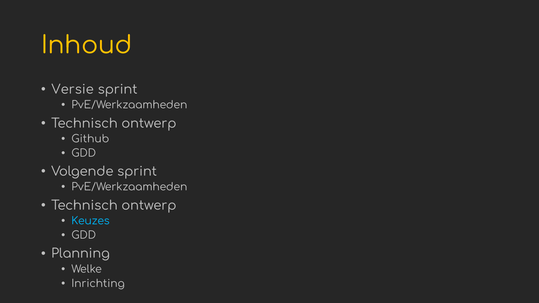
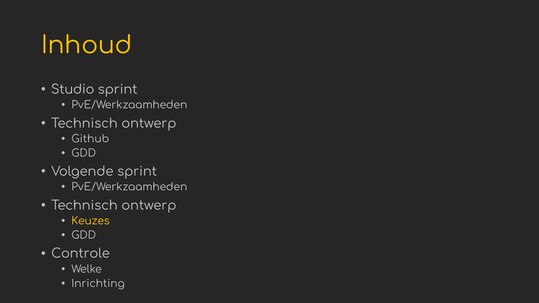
Versie: Versie -> Studio
Keuzes colour: light blue -> yellow
Planning: Planning -> Controle
